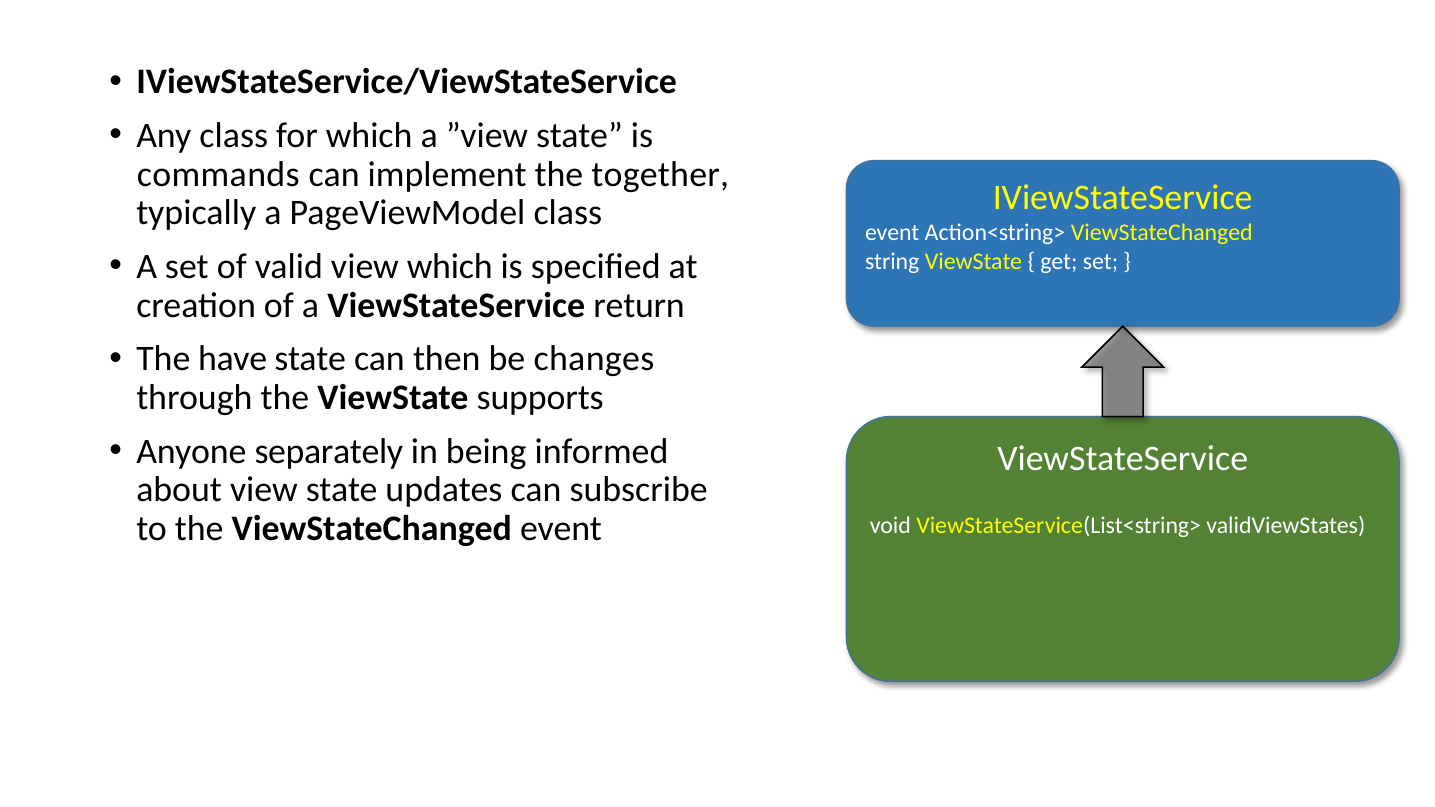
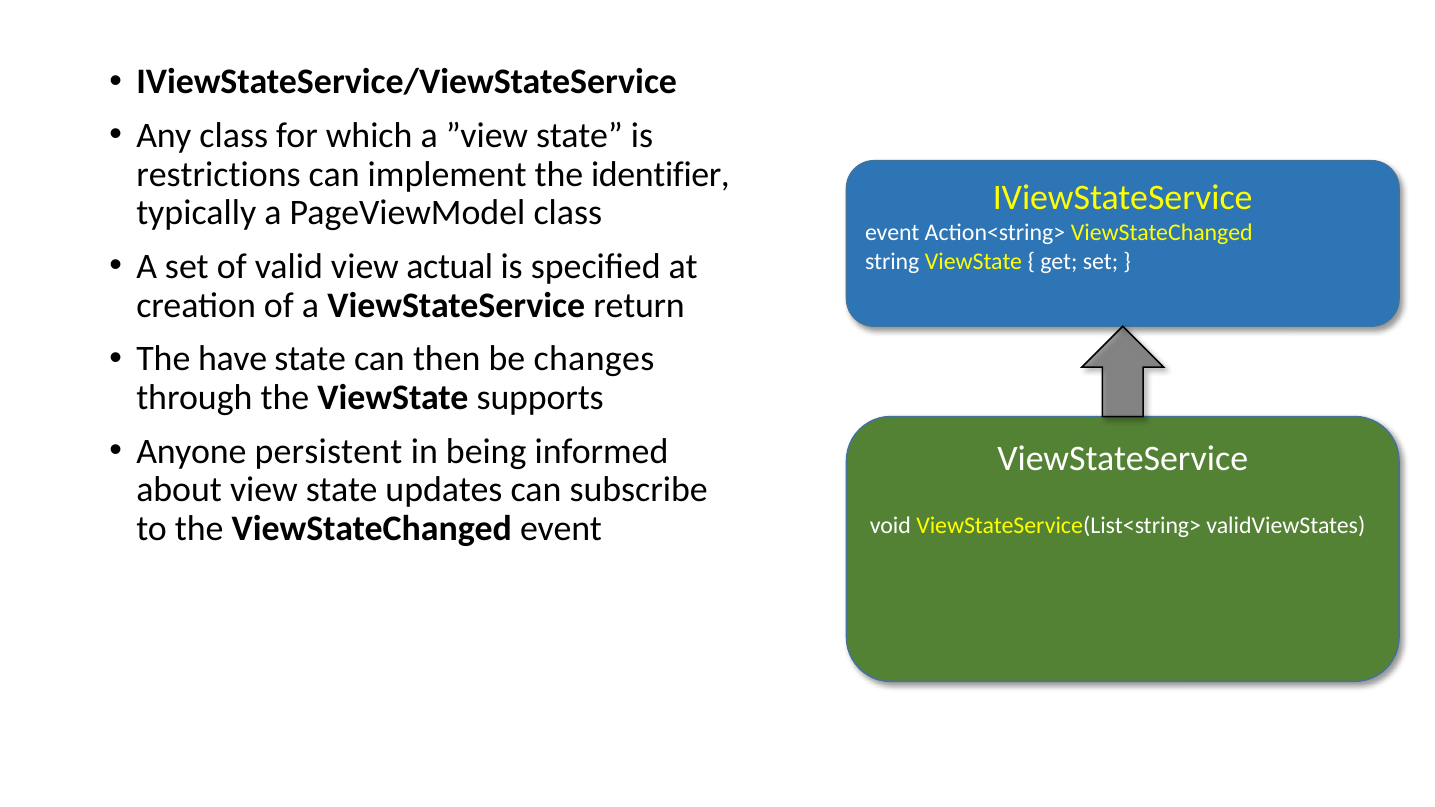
commands: commands -> restrictions
together: together -> identifier
view which: which -> actual
separately: separately -> persistent
